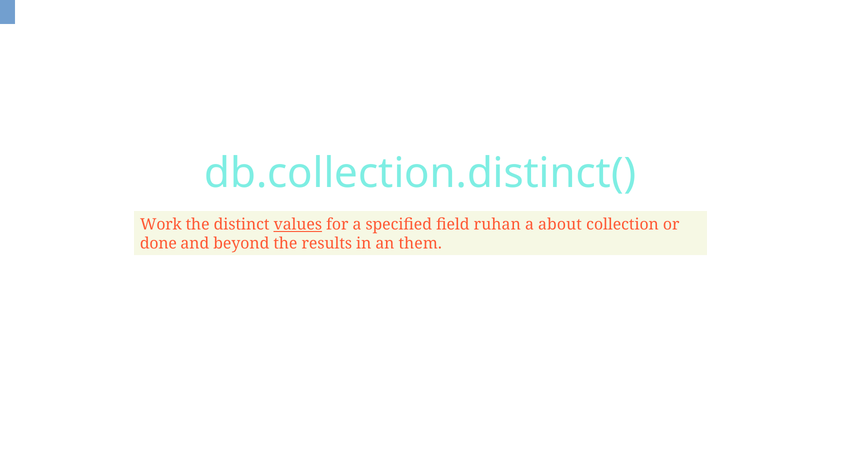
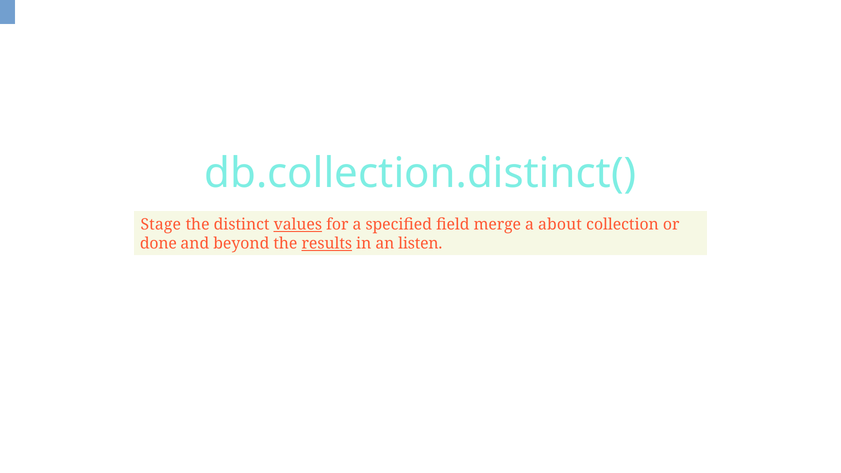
Work: Work -> Stage
ruhan: ruhan -> merge
results underline: none -> present
them: them -> listen
